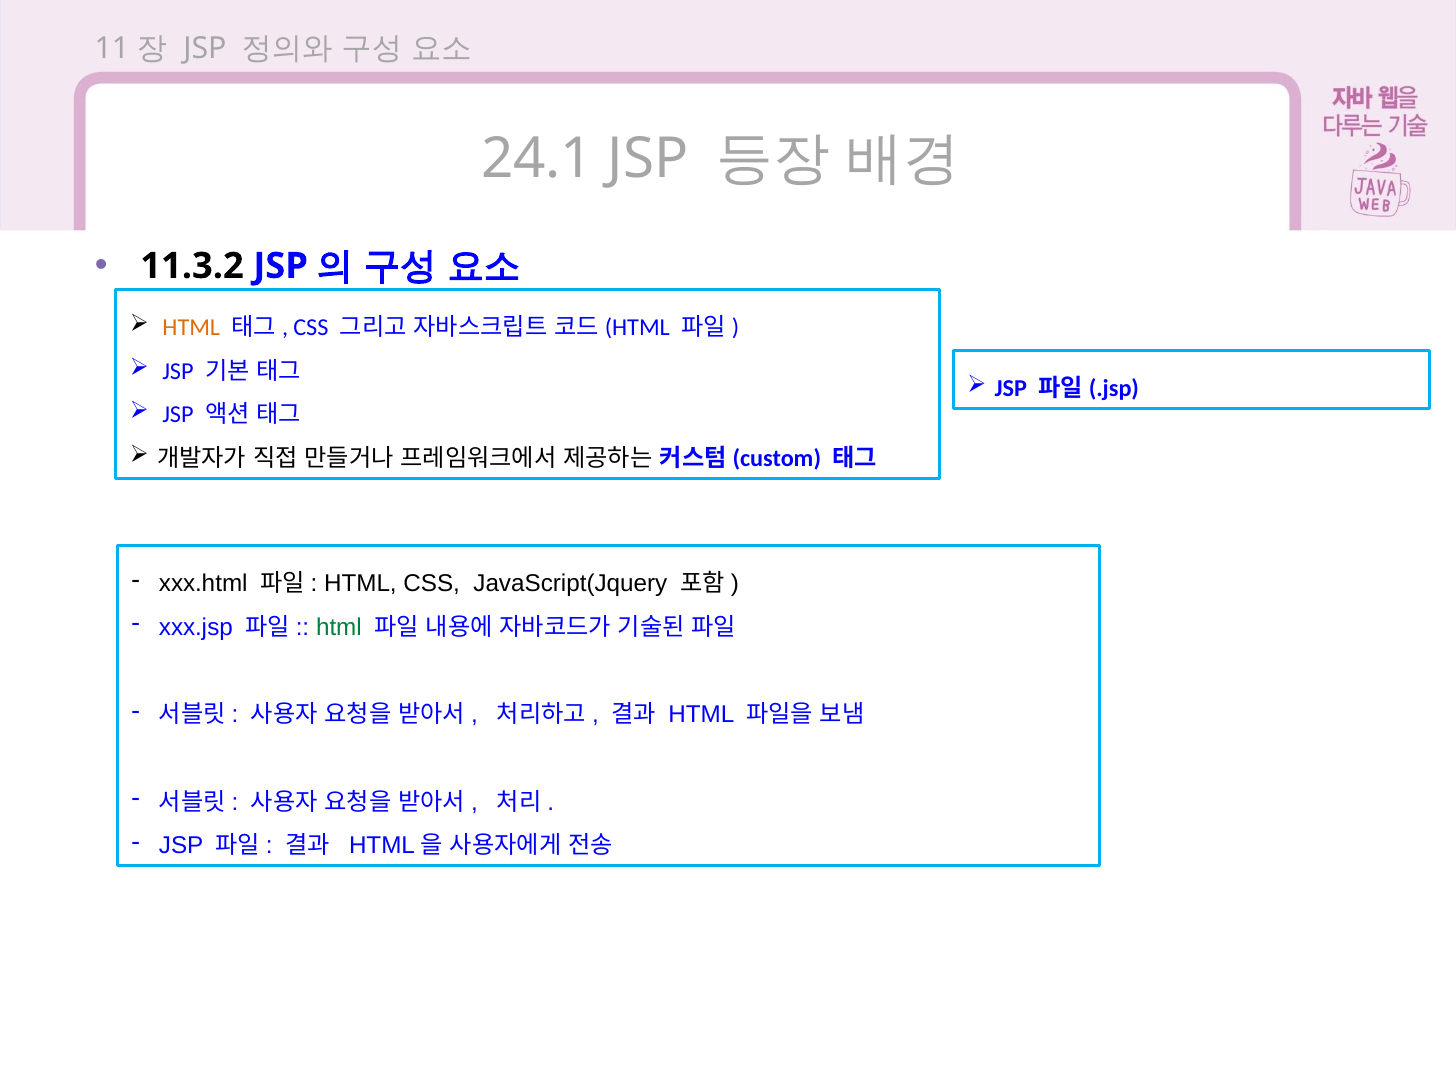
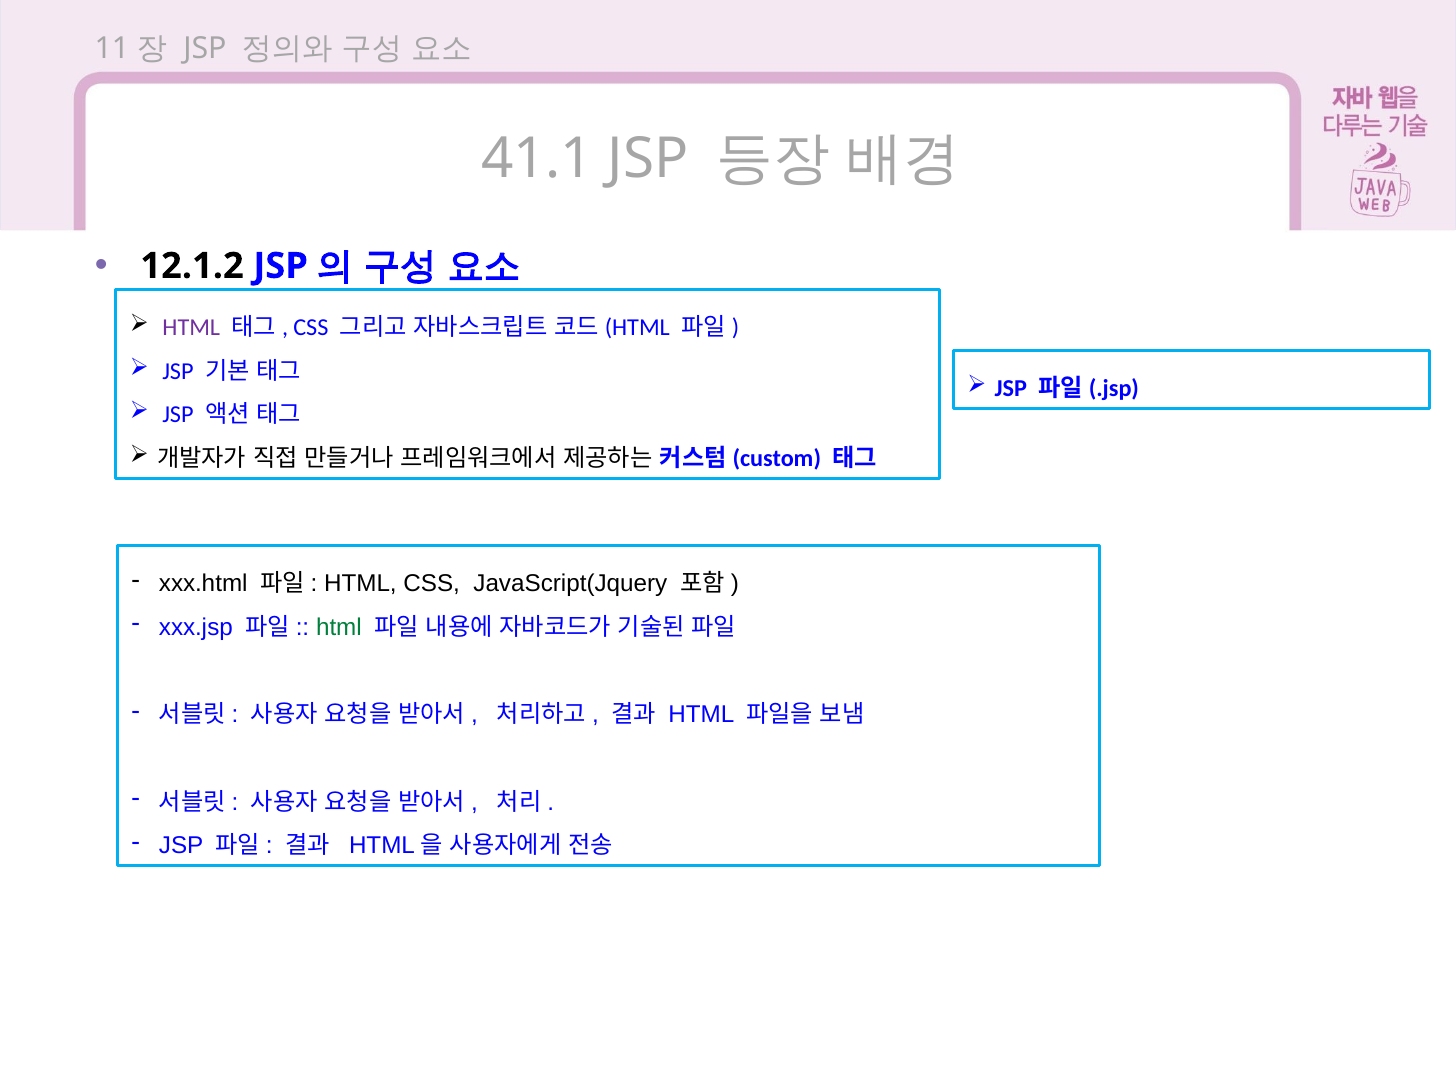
24.1: 24.1 -> 41.1
11.3.2: 11.3.2 -> 12.1.2
HTML at (191, 328) colour: orange -> purple
